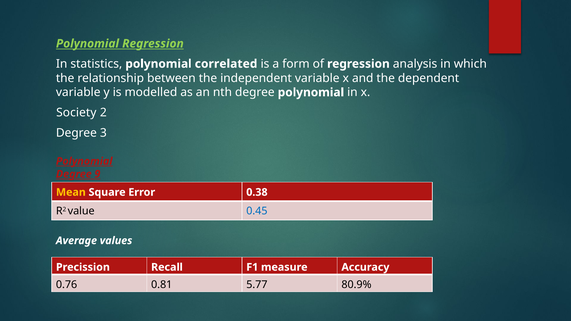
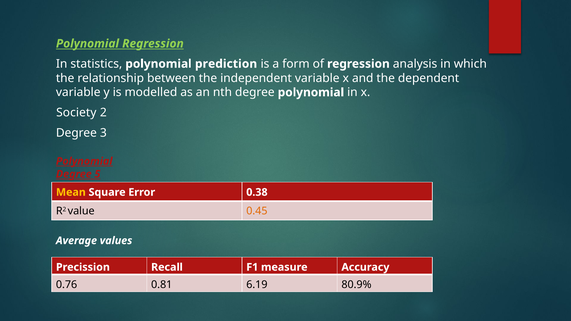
correlated: correlated -> prediction
9: 9 -> 5
0.45 colour: blue -> orange
5.77: 5.77 -> 6.19
